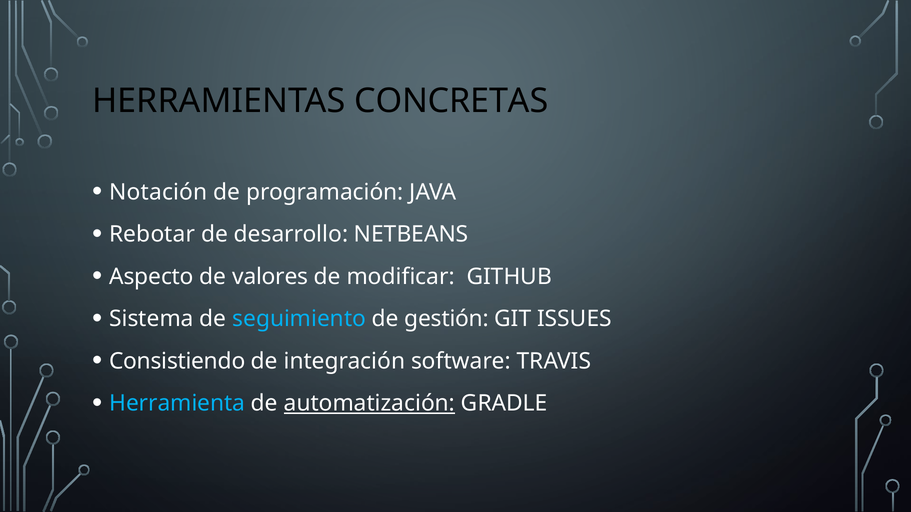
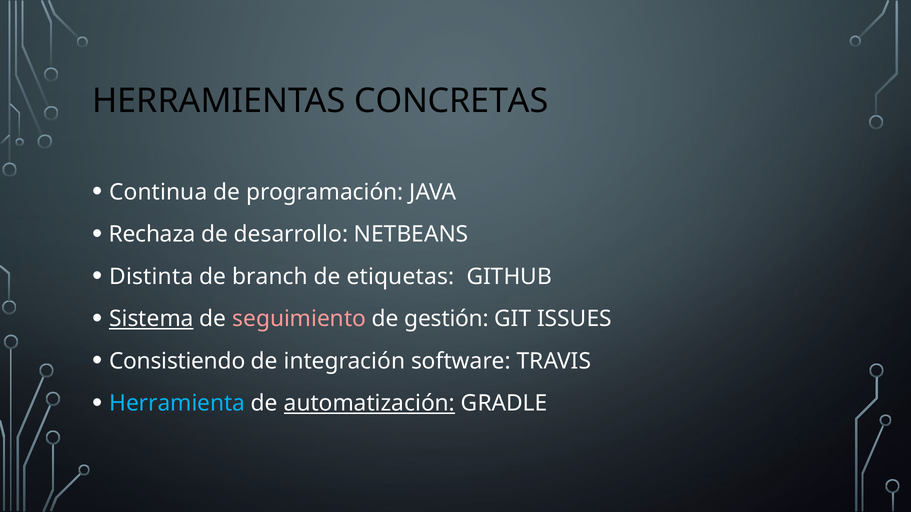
Notación: Notación -> Continua
Rebotar: Rebotar -> Rechaza
Aspecto: Aspecto -> Distinta
valores: valores -> branch
modificar: modificar -> etiquetas
Sistema underline: none -> present
seguimiento colour: light blue -> pink
